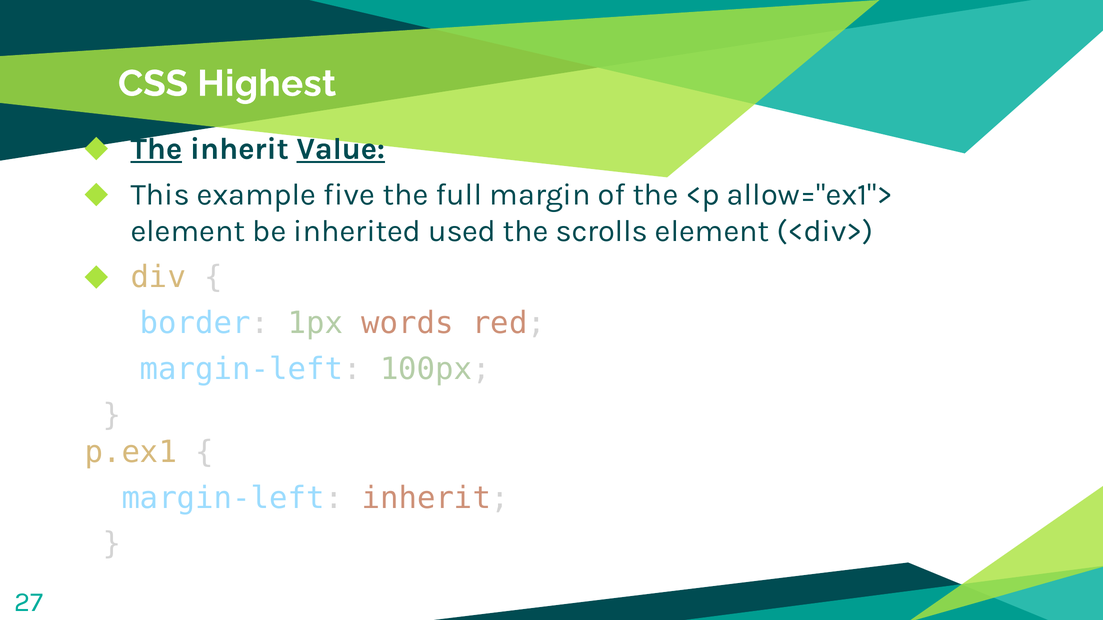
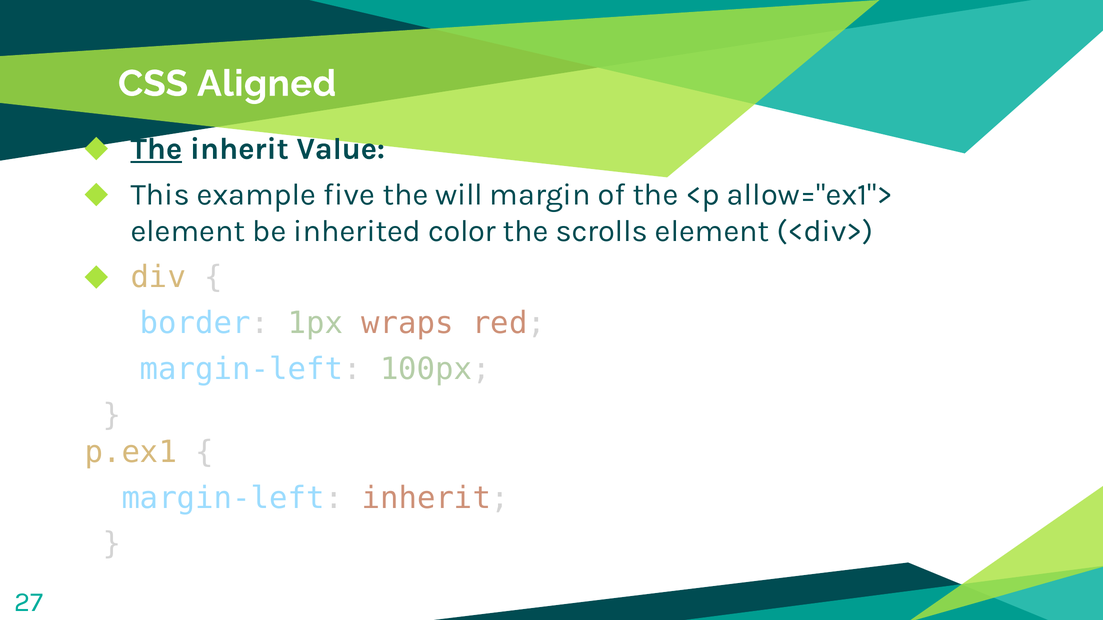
Highest: Highest -> Aligned
Value underline: present -> none
full: full -> will
used: used -> color
words: words -> wraps
